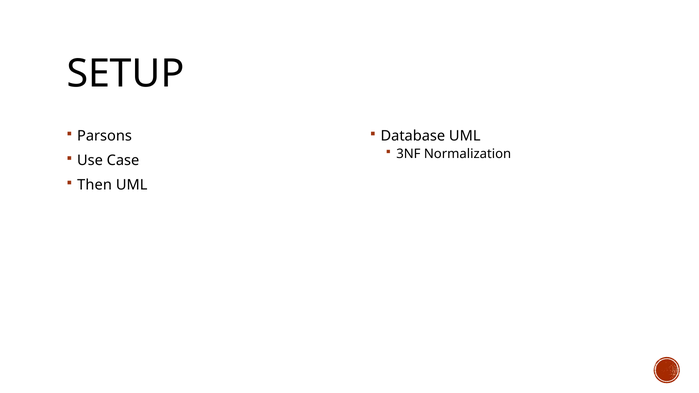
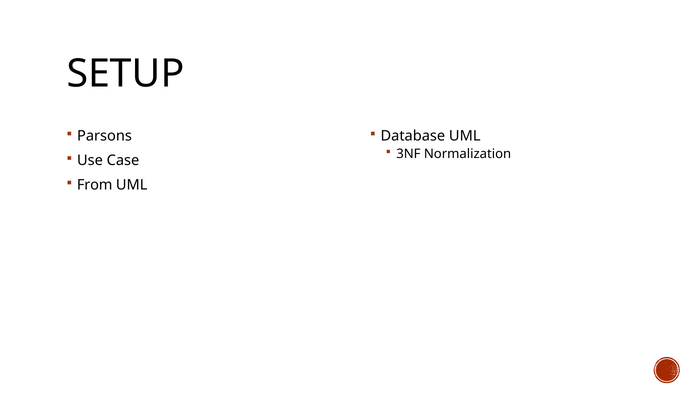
Then: Then -> From
